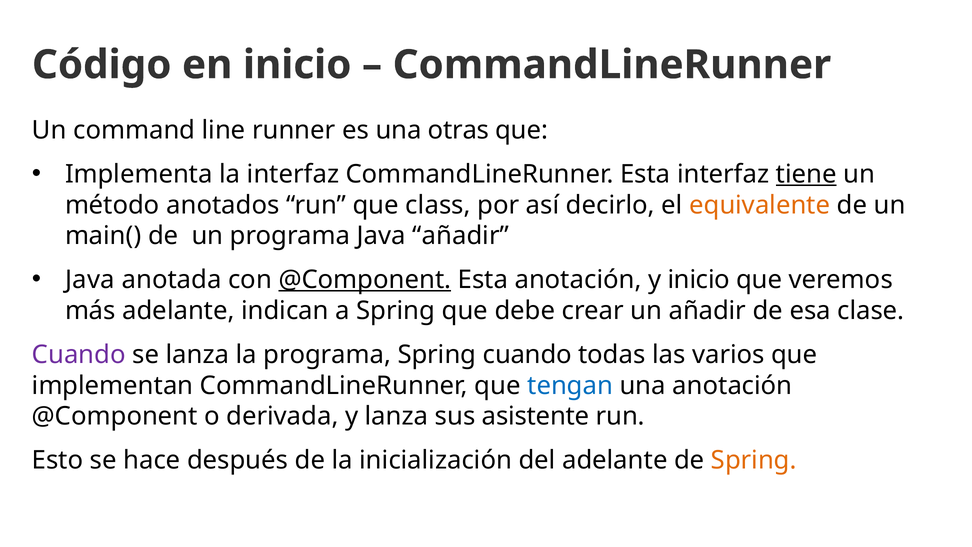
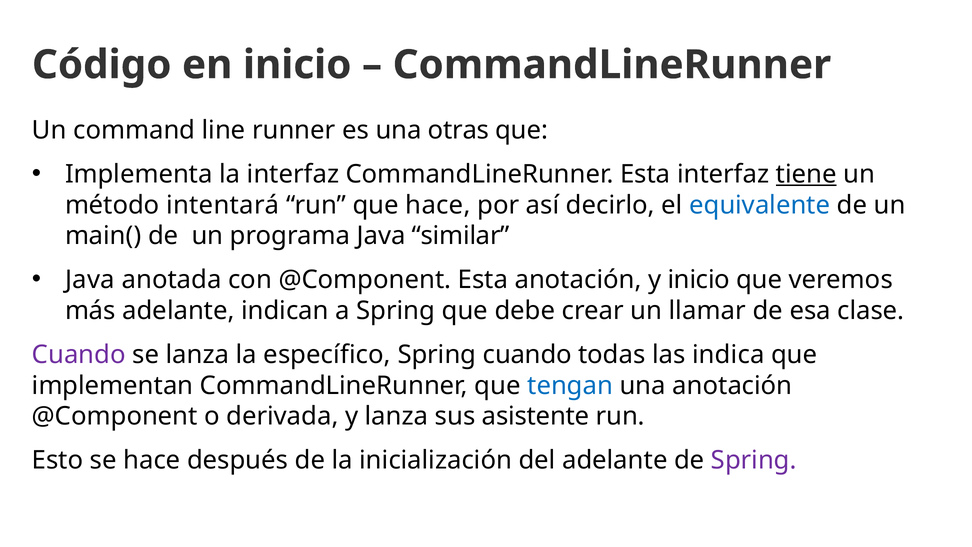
anotados: anotados -> intentará
que class: class -> hace
equivalente colour: orange -> blue
Java añadir: añadir -> similar
@Component at (365, 280) underline: present -> none
un añadir: añadir -> llamar
la programa: programa -> específico
varios: varios -> indica
Spring at (754, 460) colour: orange -> purple
